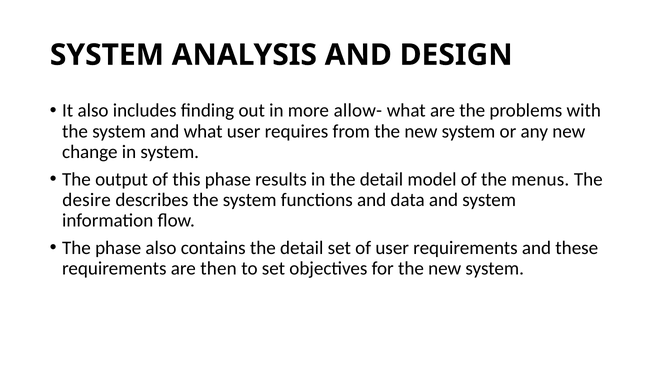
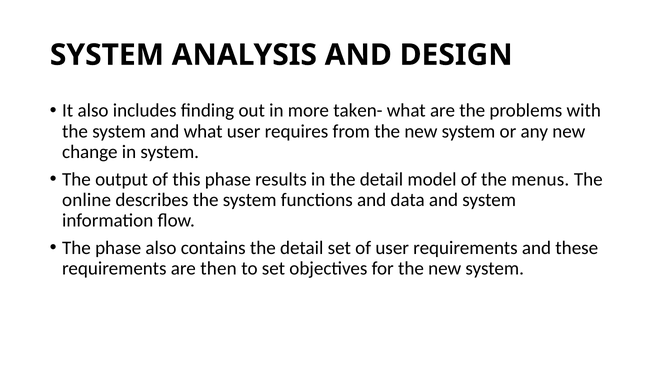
allow-: allow- -> taken-
desire: desire -> online
